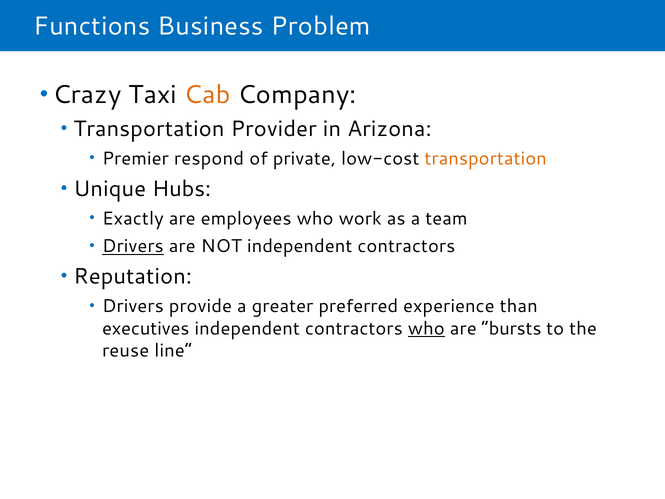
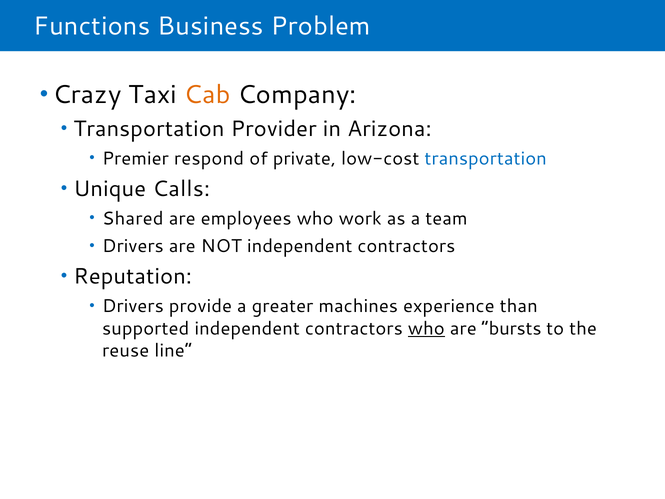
transportation at (486, 159) colour: orange -> blue
Hubs: Hubs -> Calls
Exactly: Exactly -> Shared
Drivers at (133, 246) underline: present -> none
preferred: preferred -> machines
executives: executives -> supported
